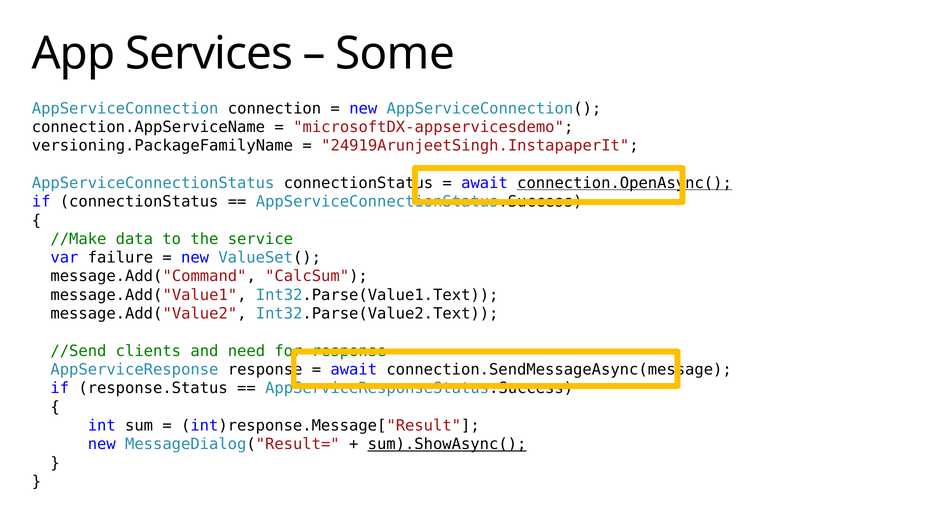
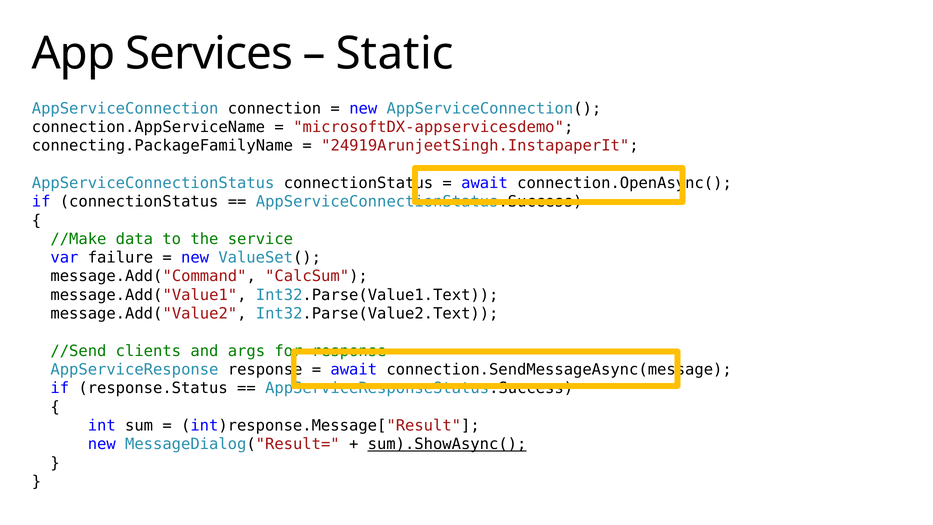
Some: Some -> Static
versioning.PackageFamilyName: versioning.PackageFamilyName -> connecting.PackageFamilyName
connection.OpenAsync( underline: present -> none
need: need -> args
